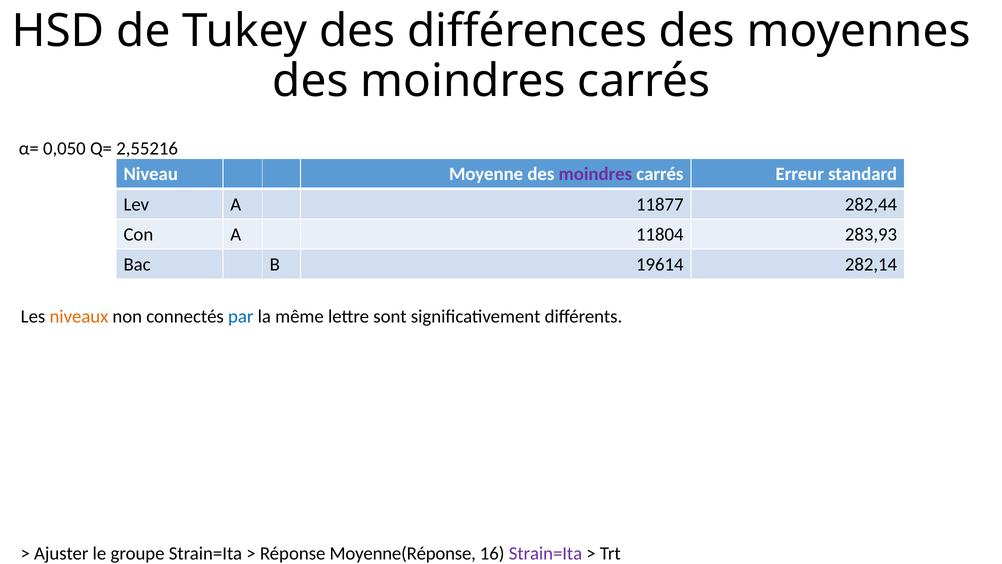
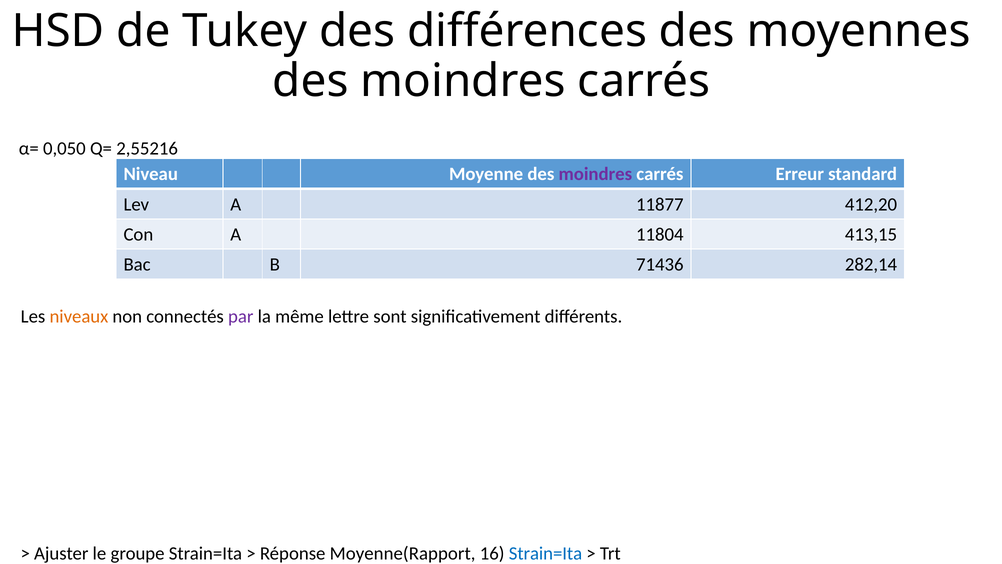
282,44: 282,44 -> 412,20
283,93: 283,93 -> 413,15
19614: 19614 -> 71436
par colour: blue -> purple
Moyenne(Réponse: Moyenne(Réponse -> Moyenne(Rapport
Strain=Ita at (545, 553) colour: purple -> blue
